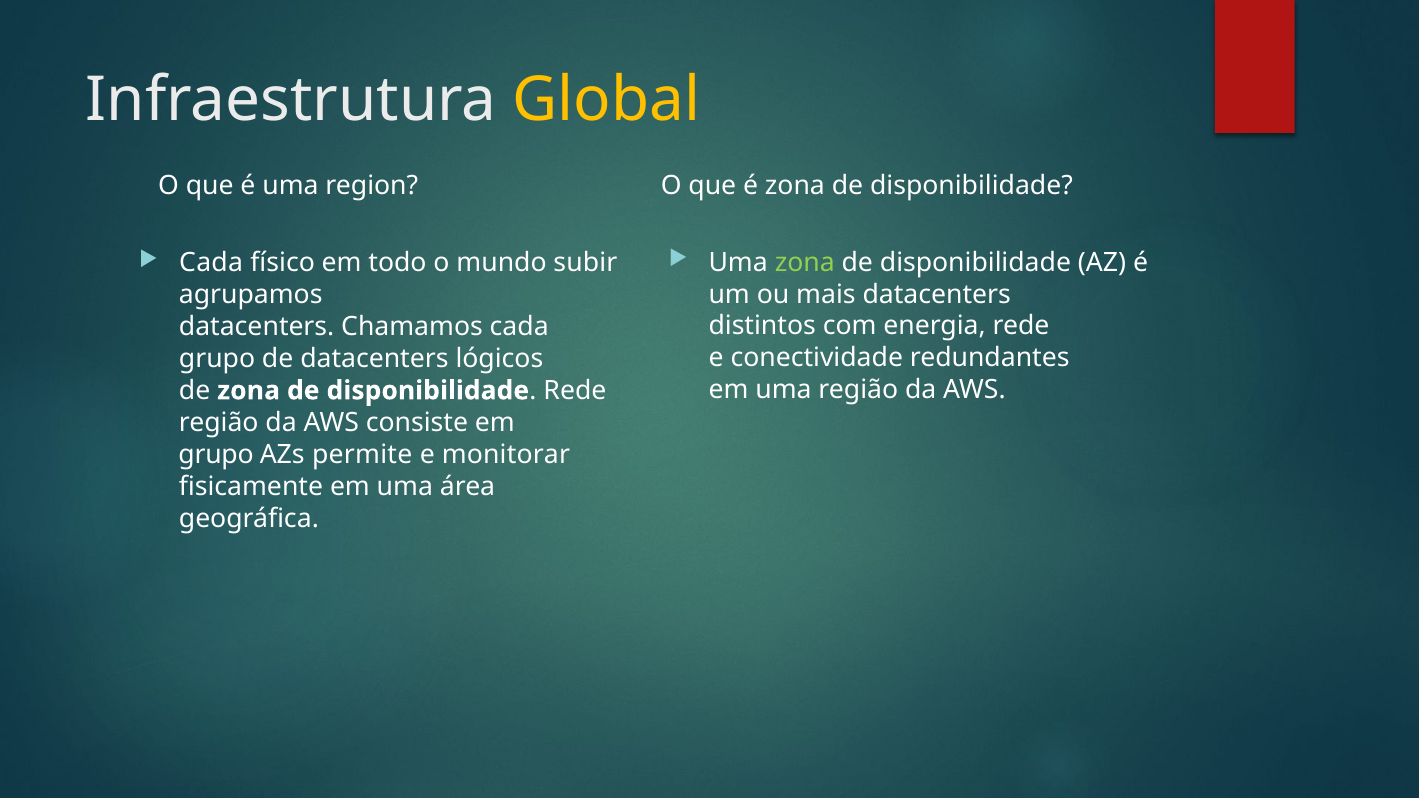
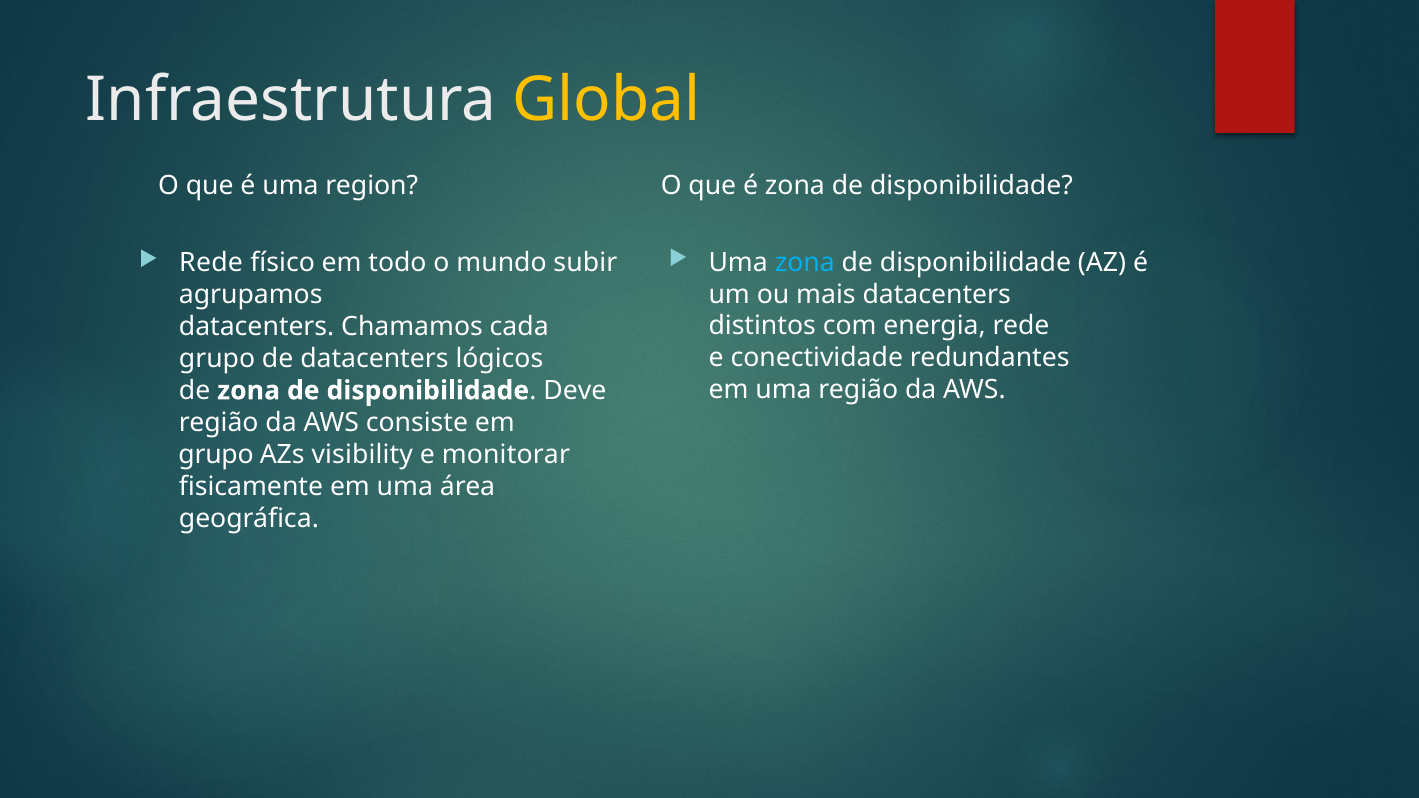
zona at (805, 262) colour: light green -> light blue
Cada at (211, 263): Cada -> Rede
Rede at (575, 391): Rede -> Deve
permite: permite -> visibility
